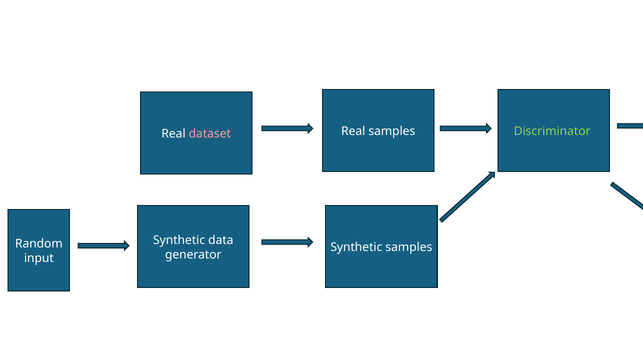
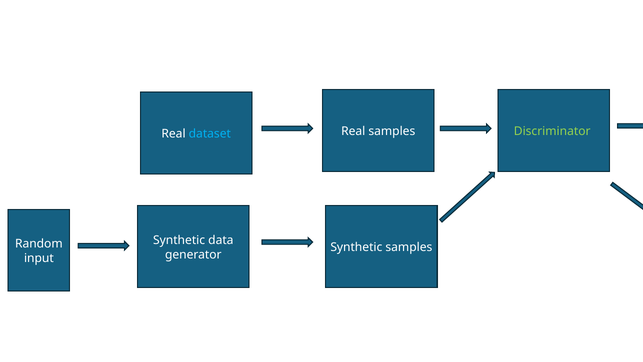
dataset colour: pink -> light blue
